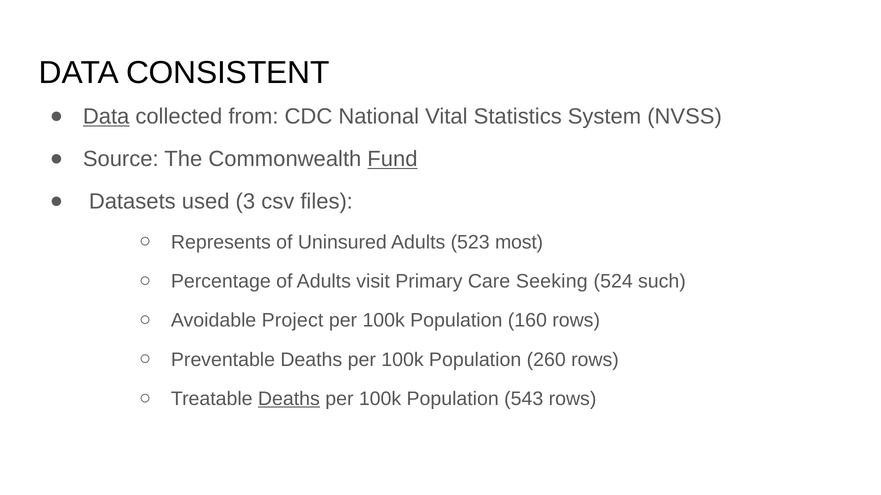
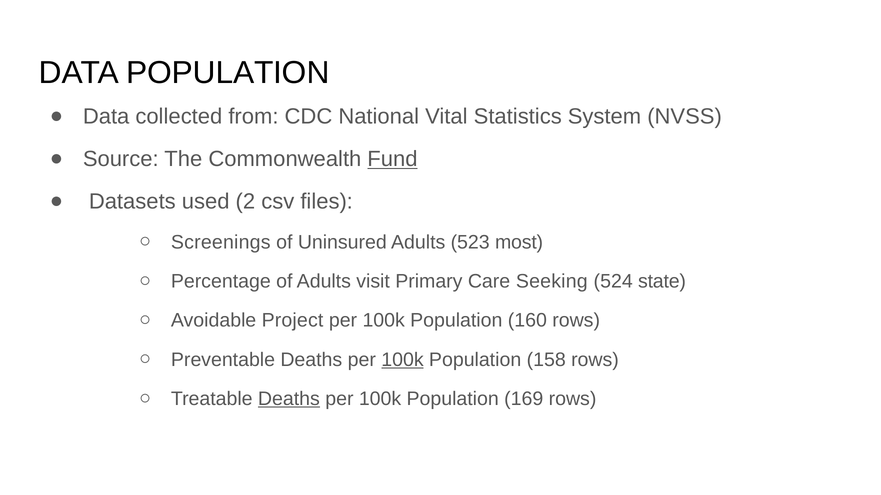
DATA CONSISTENT: CONSISTENT -> POPULATION
Data at (106, 117) underline: present -> none
3: 3 -> 2
Represents: Represents -> Screenings
such: such -> state
100k at (402, 360) underline: none -> present
260: 260 -> 158
543: 543 -> 169
